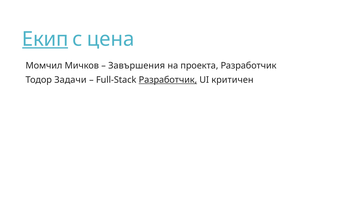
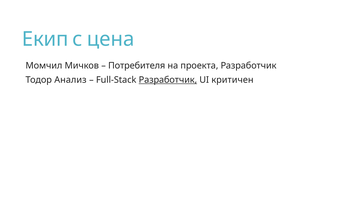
Екип underline: present -> none
Завършения: Завършения -> Потребителя
Задачи: Задачи -> Анализ
